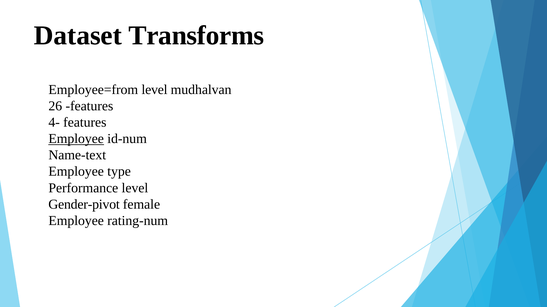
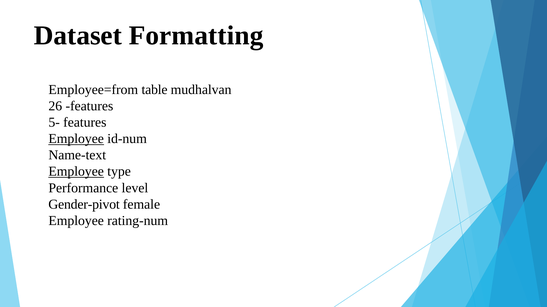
Transforms: Transforms -> Formatting
Employee=from level: level -> table
4-: 4- -> 5-
Employee at (76, 172) underline: none -> present
